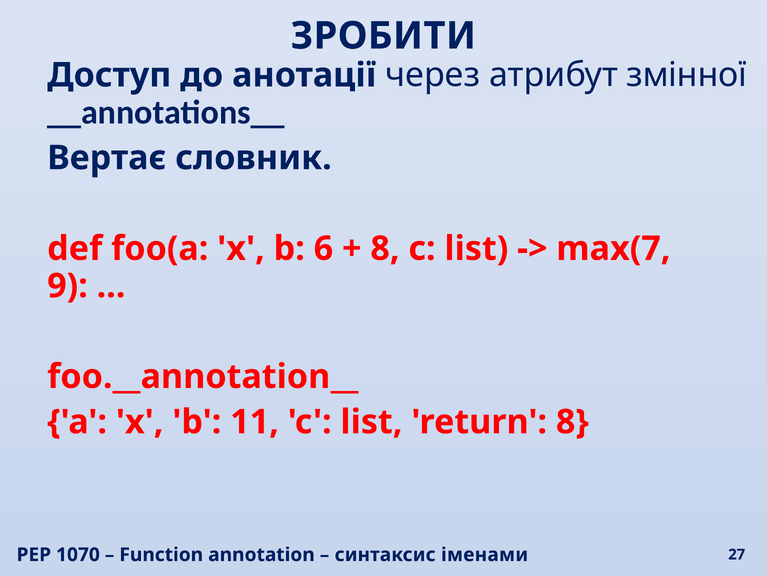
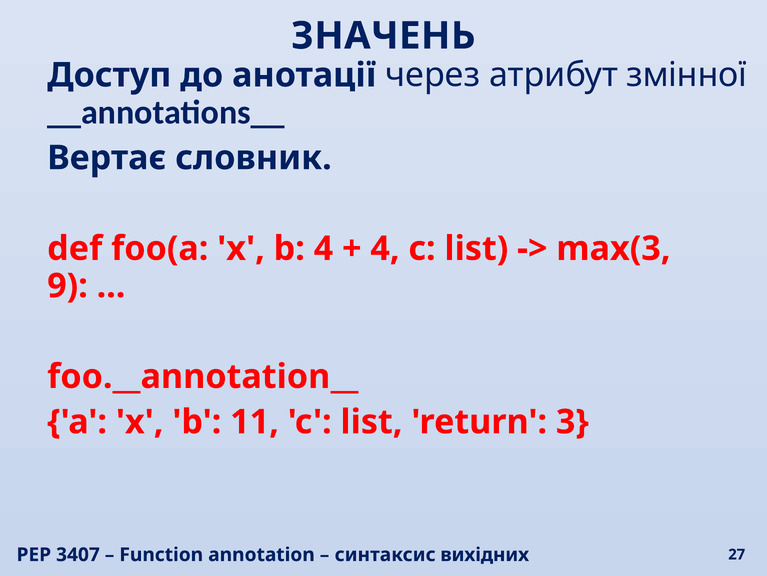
ЗРОБИТИ: ЗРОБИТИ -> ЗНАЧЕНЬ
b 6: 6 -> 4
8 at (385, 248): 8 -> 4
max(7: max(7 -> max(3
return 8: 8 -> 3
1070: 1070 -> 3407
іменами: іменами -> вихідних
